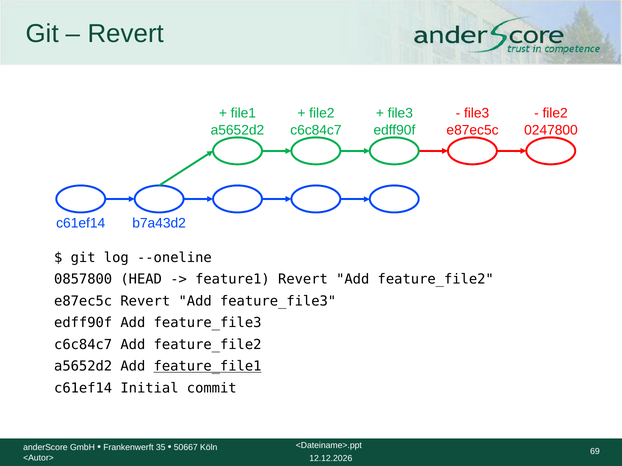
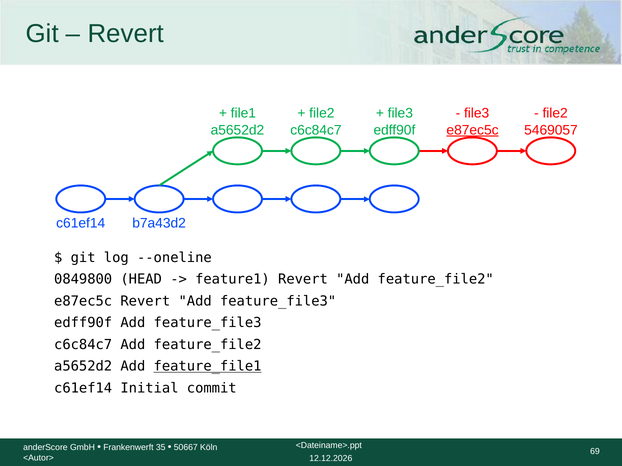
e87ec5c at (473, 130) underline: none -> present
0247800: 0247800 -> 5469057
0857800: 0857800 -> 0849800
